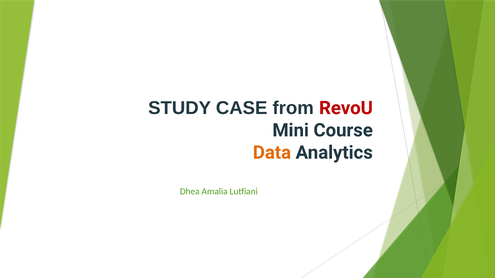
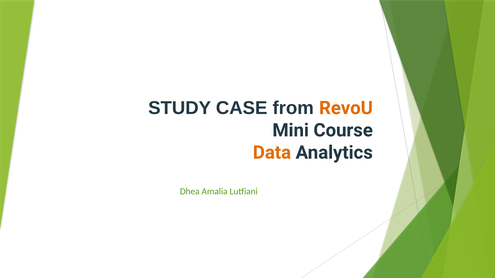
RevoU colour: red -> orange
